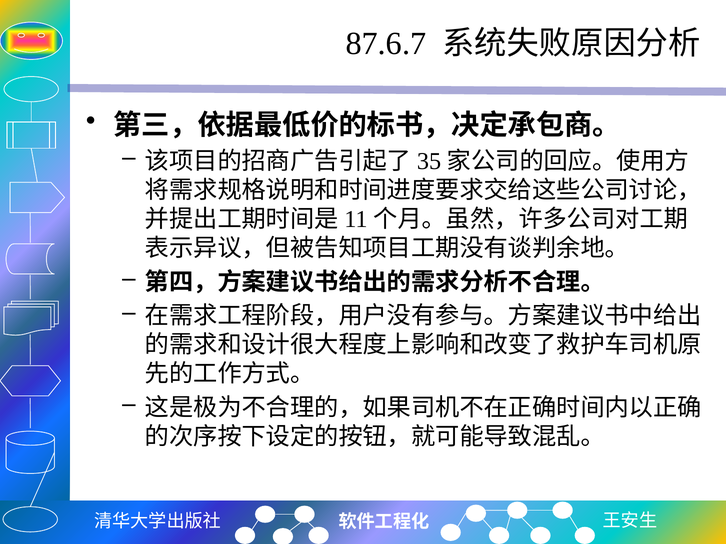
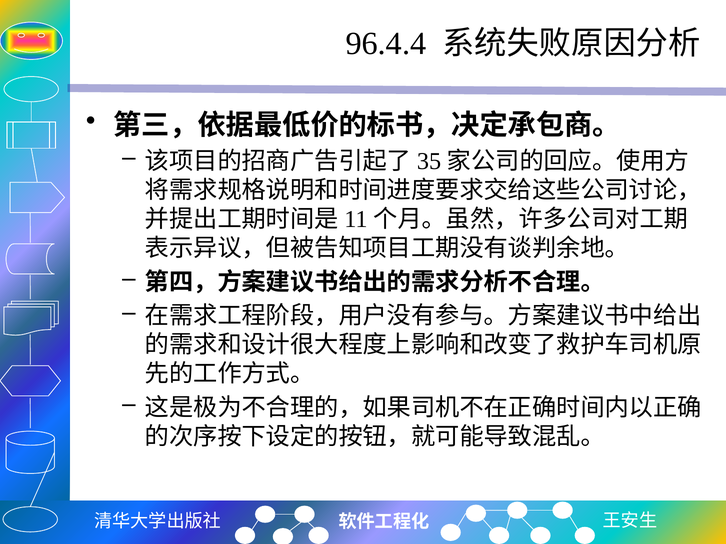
87.6.7: 87.6.7 -> 96.4.4
